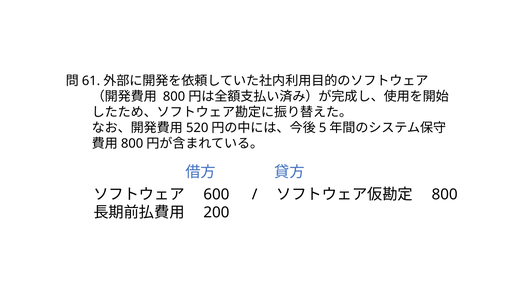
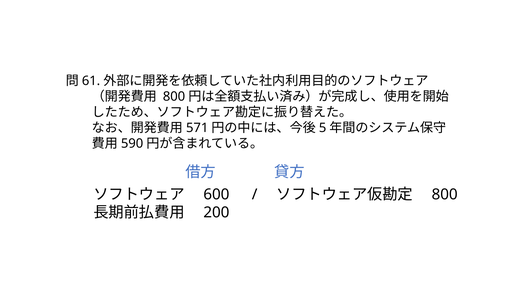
520: 520 -> 571
800 at (132, 143): 800 -> 590
